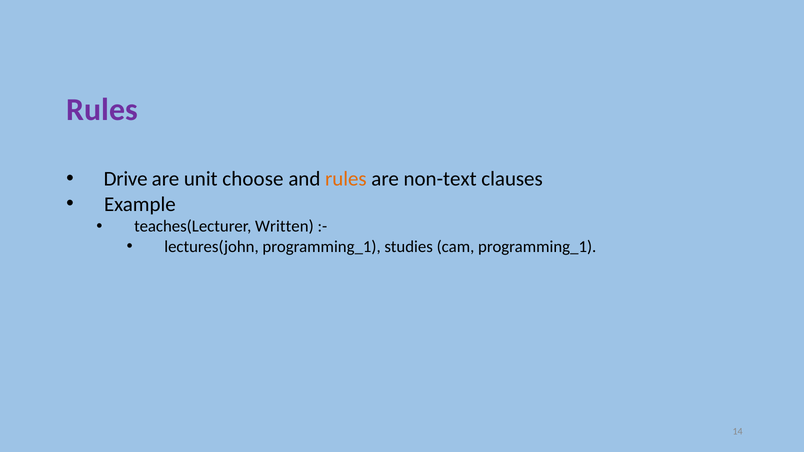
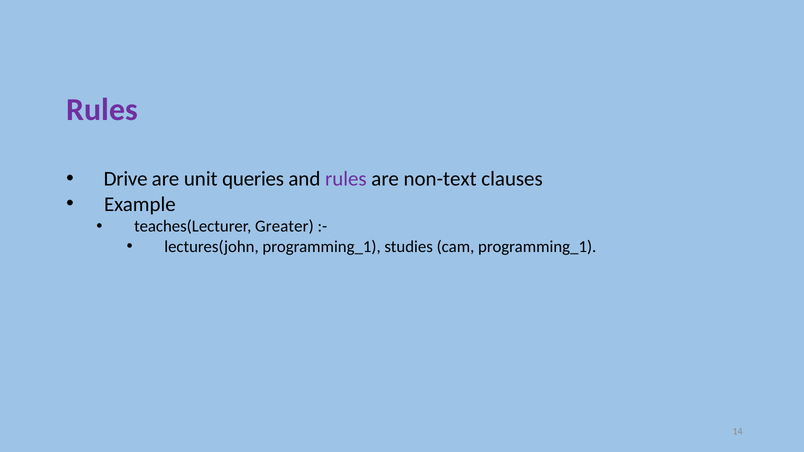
choose: choose -> queries
rules at (346, 179) colour: orange -> purple
Written: Written -> Greater
